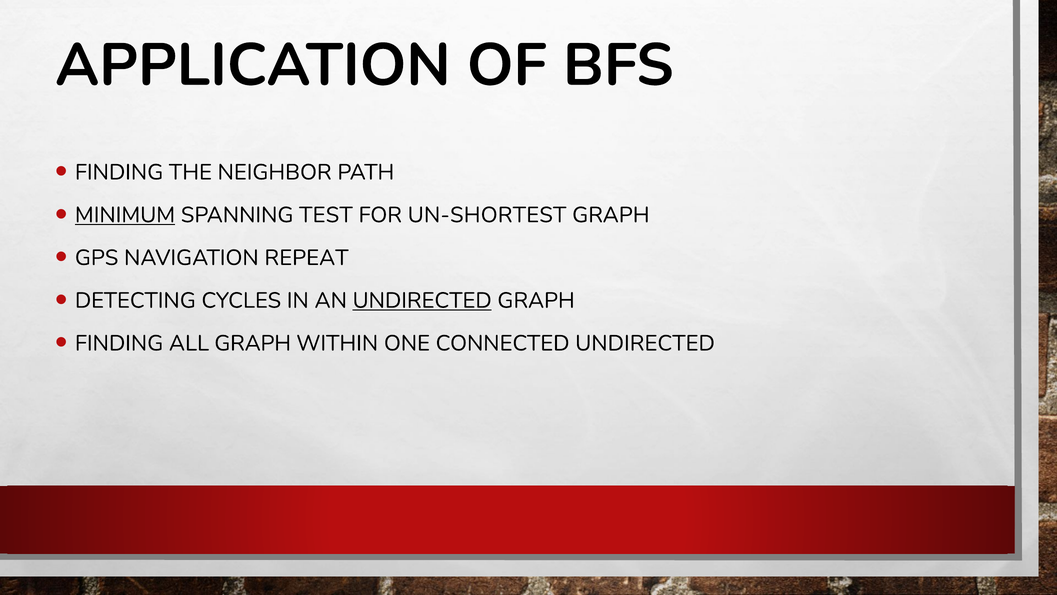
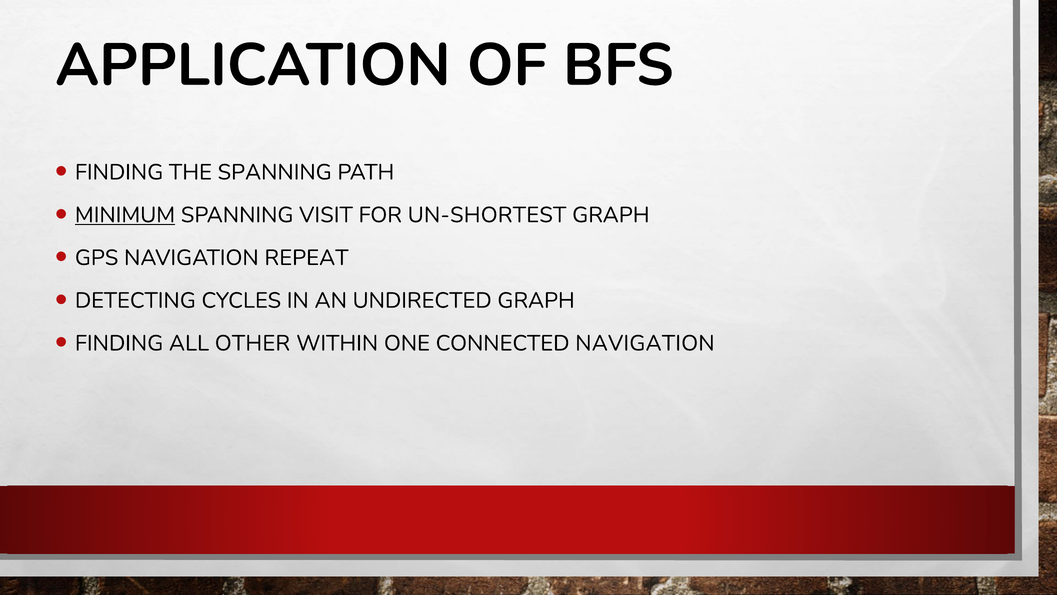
THE NEIGHBOR: NEIGHBOR -> SPANNING
TEST: TEST -> VISIT
UNDIRECTED at (422, 300) underline: present -> none
ALL GRAPH: GRAPH -> OTHER
CONNECTED UNDIRECTED: UNDIRECTED -> NAVIGATION
